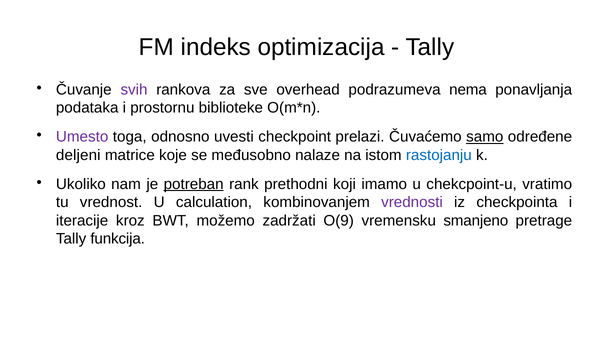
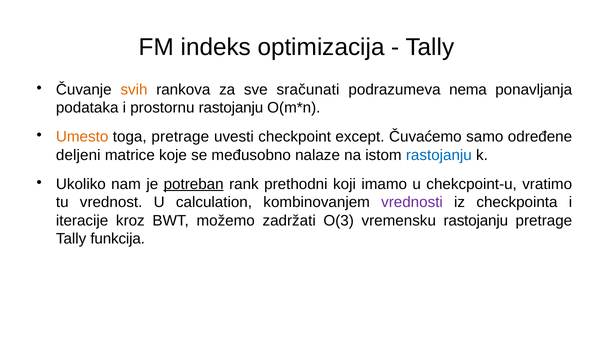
svih colour: purple -> orange
overhead: overhead -> sračunati
prostornu biblioteke: biblioteke -> rastojanju
Umesto colour: purple -> orange
toga odnosno: odnosno -> pretrage
prelazi: prelazi -> except
samo underline: present -> none
O(9: O(9 -> O(3
vremensku smanjeno: smanjeno -> rastojanju
